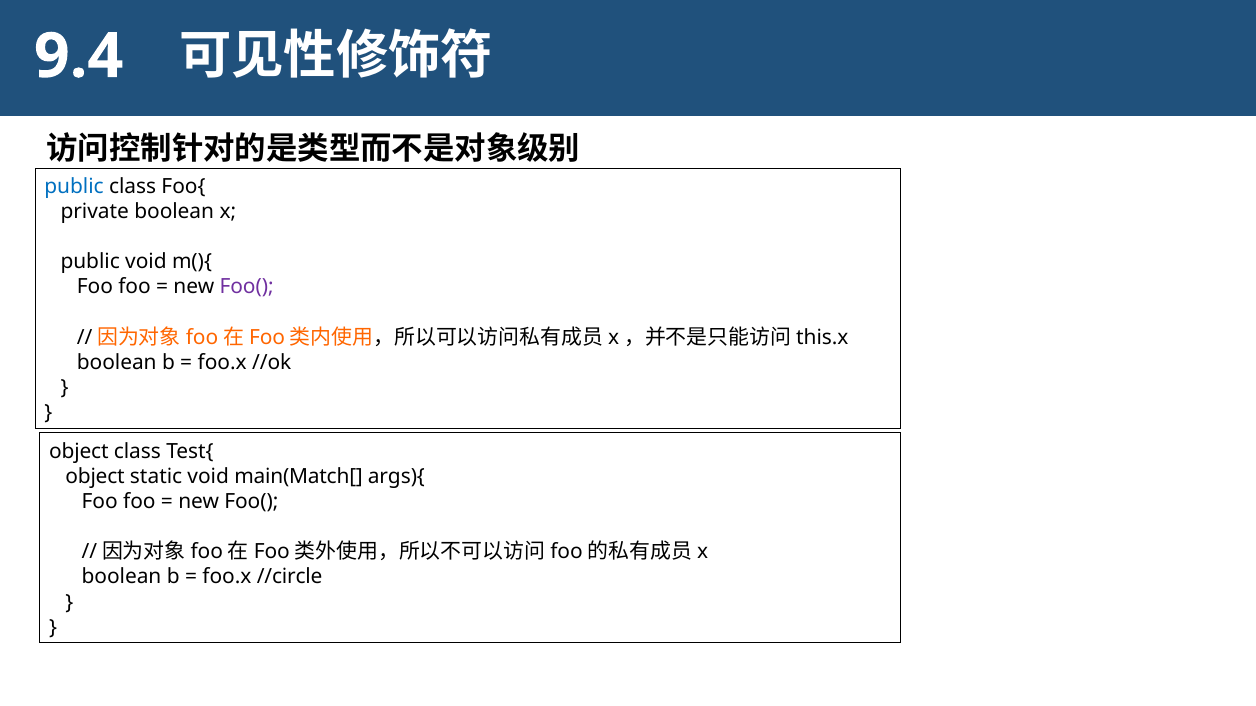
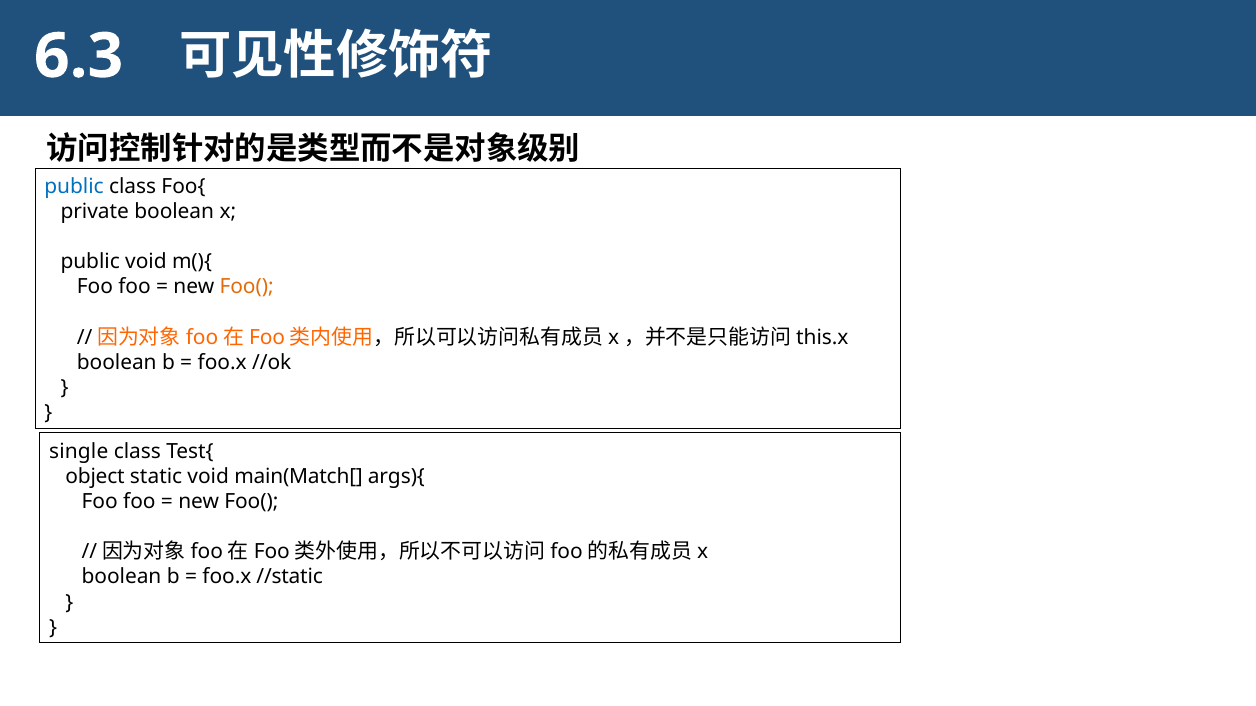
9.4: 9.4 -> 6.3
Foo( at (247, 287) colour: purple -> orange
object at (79, 452): object -> single
//circle: //circle -> //static
